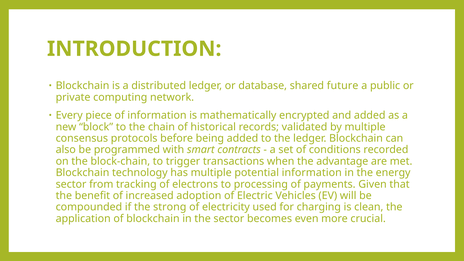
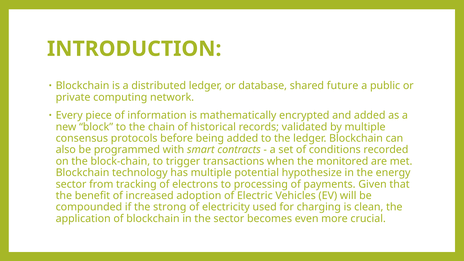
advantage: advantage -> monitored
potential information: information -> hypothesize
